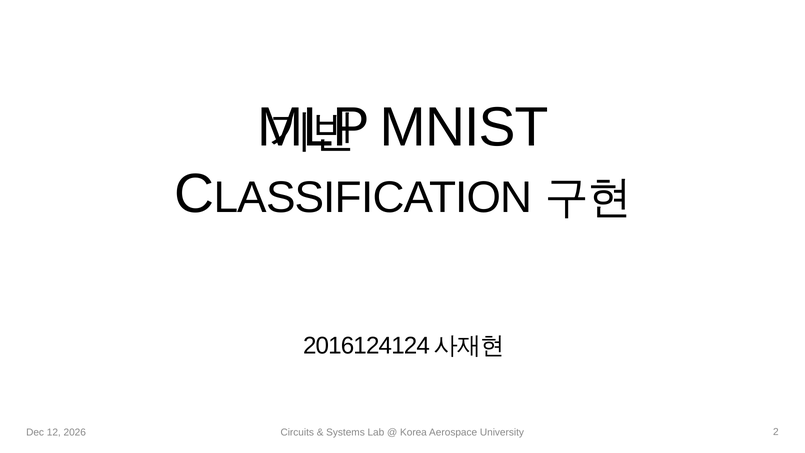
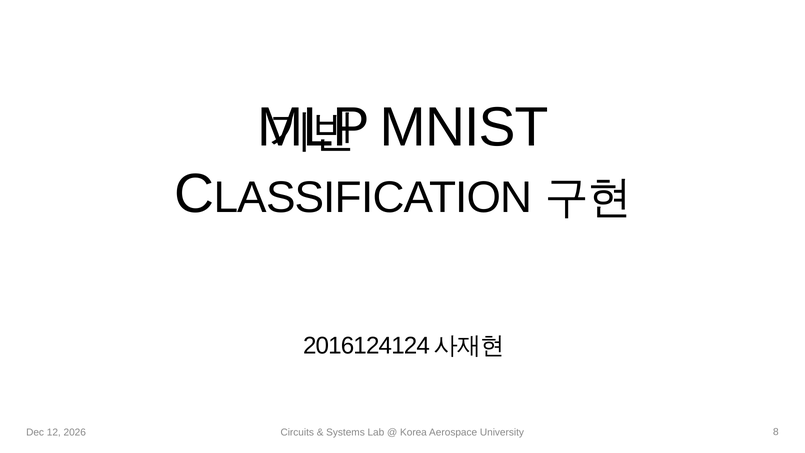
2: 2 -> 8
